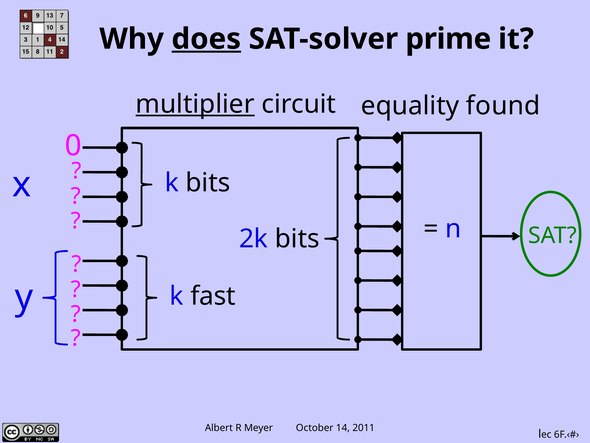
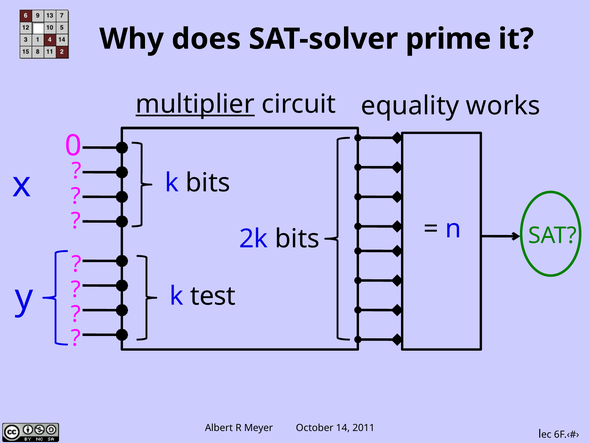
does underline: present -> none
found: found -> works
fast: fast -> test
